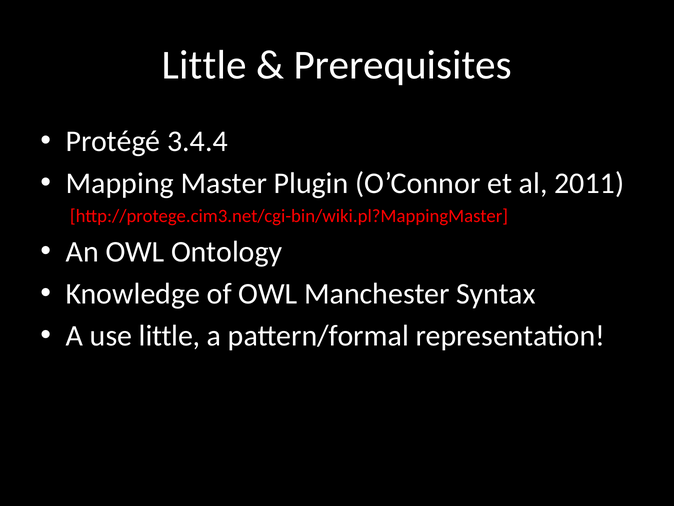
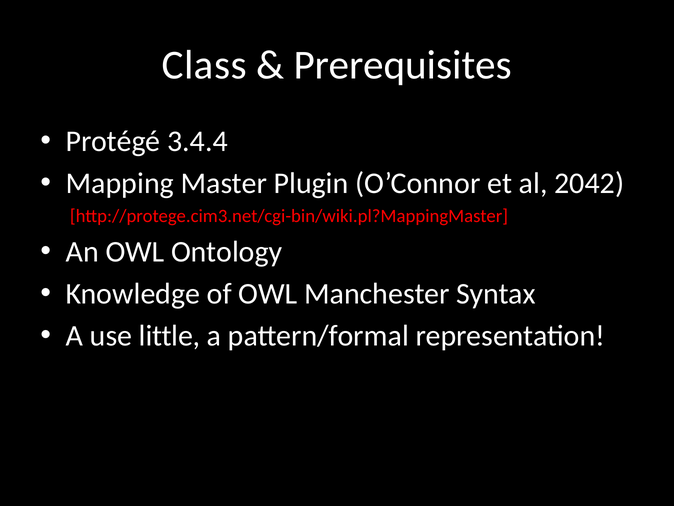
Little at (204, 65): Little -> Class
2011: 2011 -> 2042
